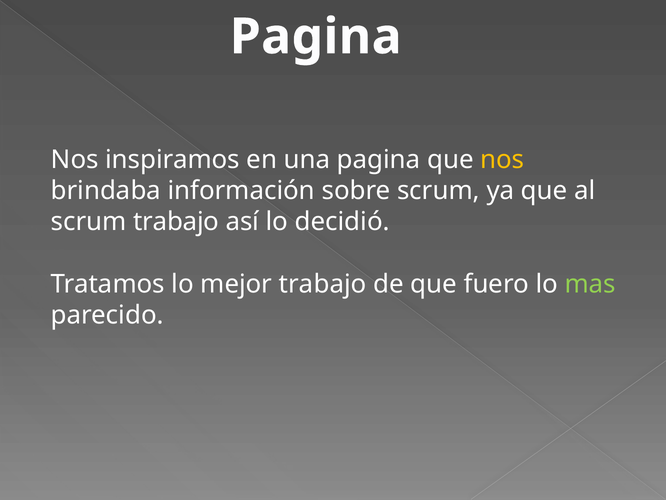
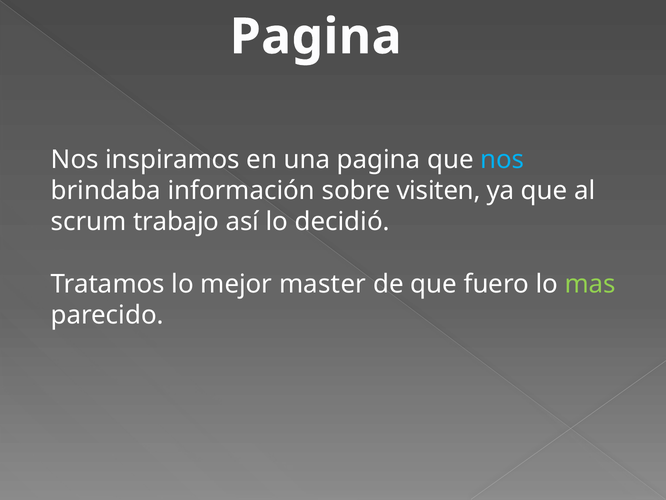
nos at (502, 159) colour: yellow -> light blue
sobre scrum: scrum -> visiten
mejor trabajo: trabajo -> master
